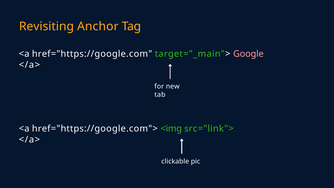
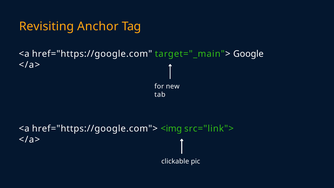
Google colour: pink -> white
